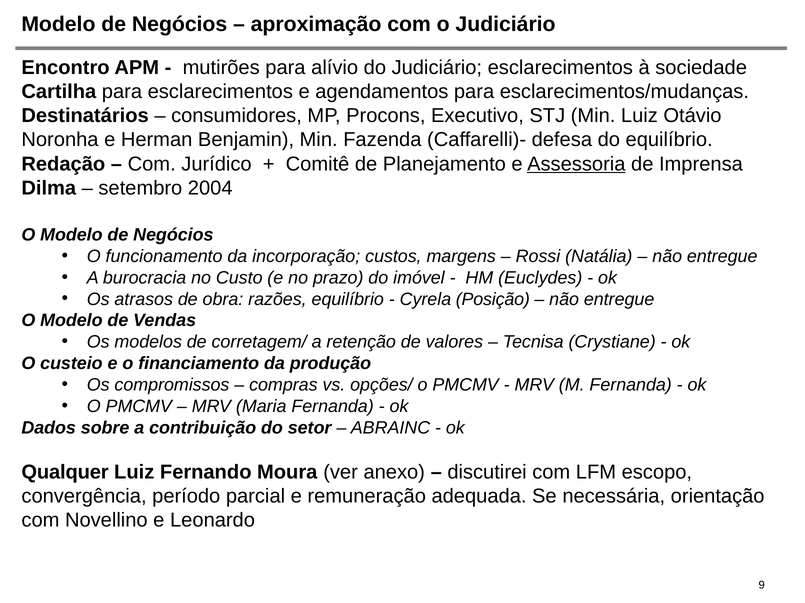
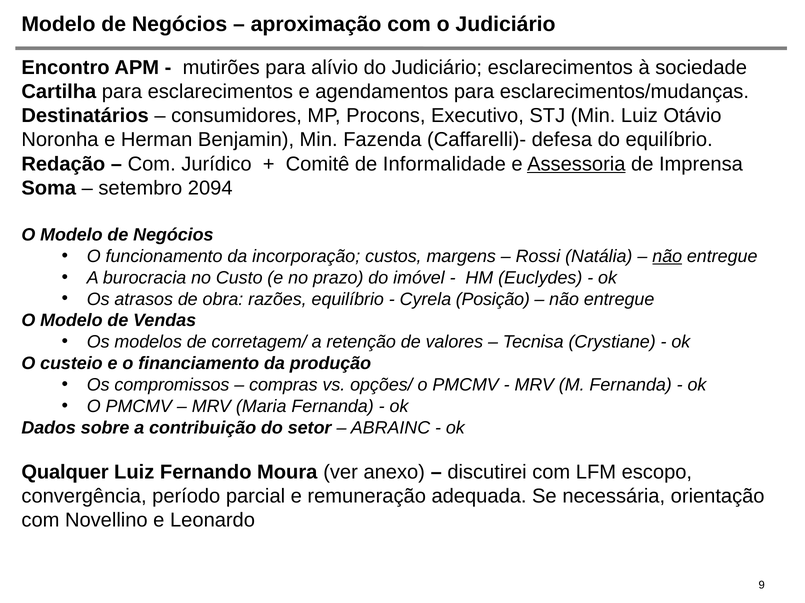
Planejamento: Planejamento -> Informalidade
Dilma: Dilma -> Soma
2004: 2004 -> 2094
não at (667, 257) underline: none -> present
